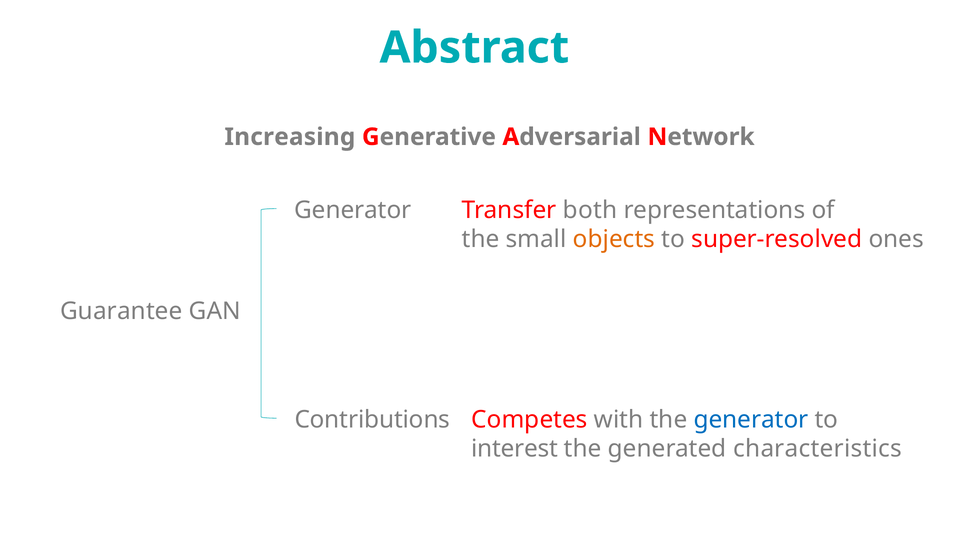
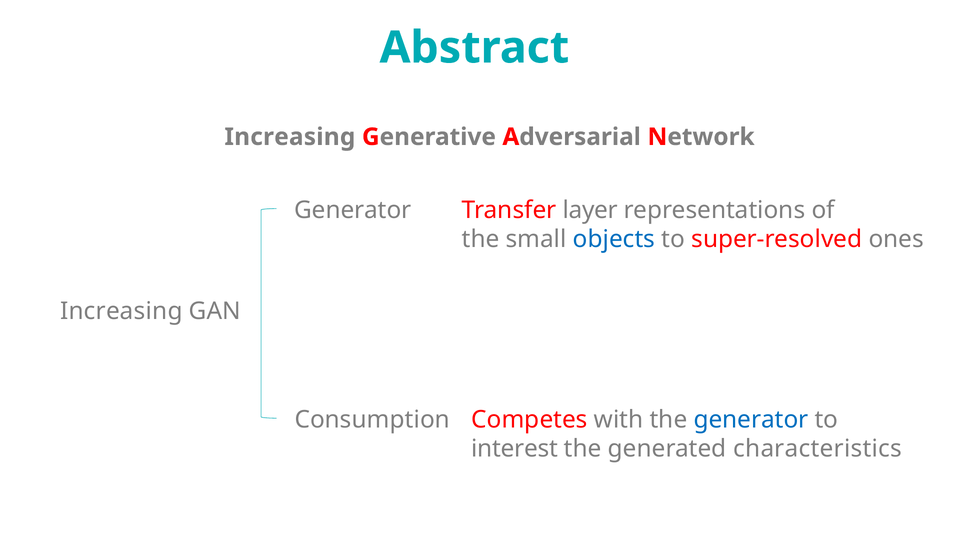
both: both -> layer
objects colour: orange -> blue
Guarantee at (121, 311): Guarantee -> Increasing
Contributions: Contributions -> Consumption
